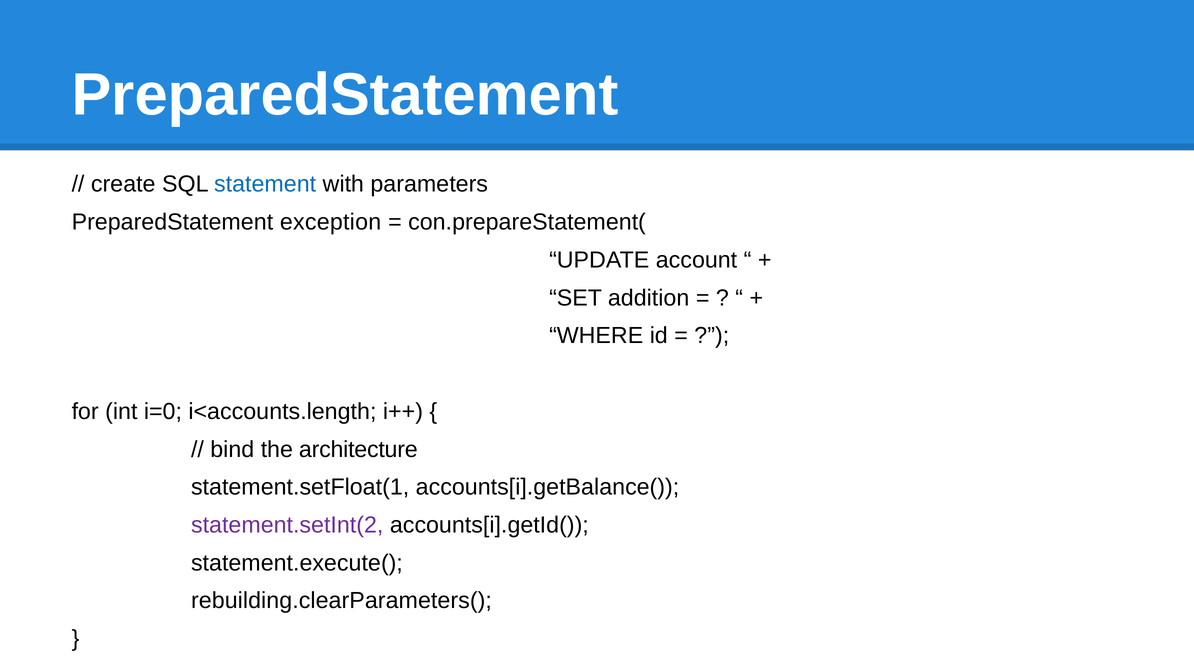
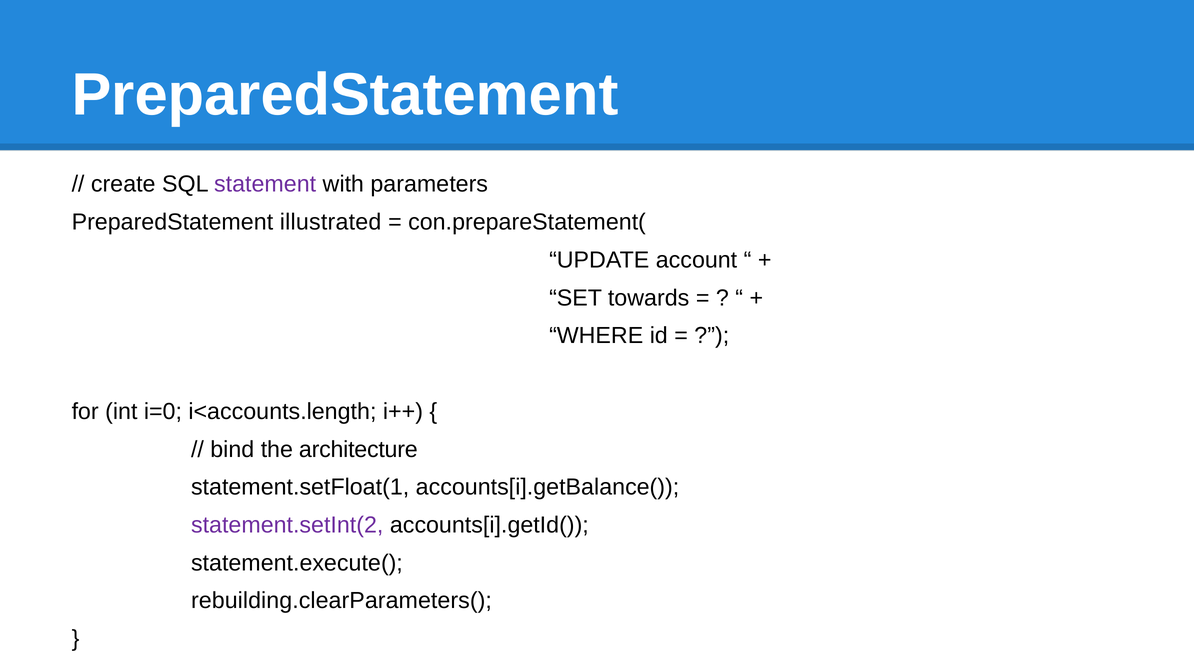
statement colour: blue -> purple
exception: exception -> illustrated
addition: addition -> towards
